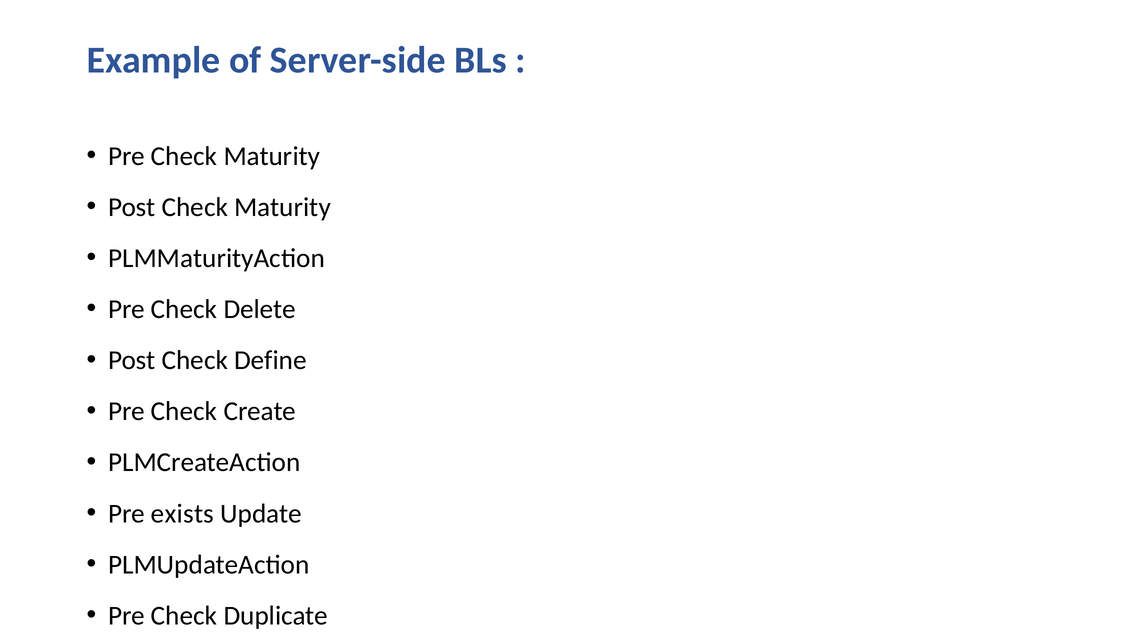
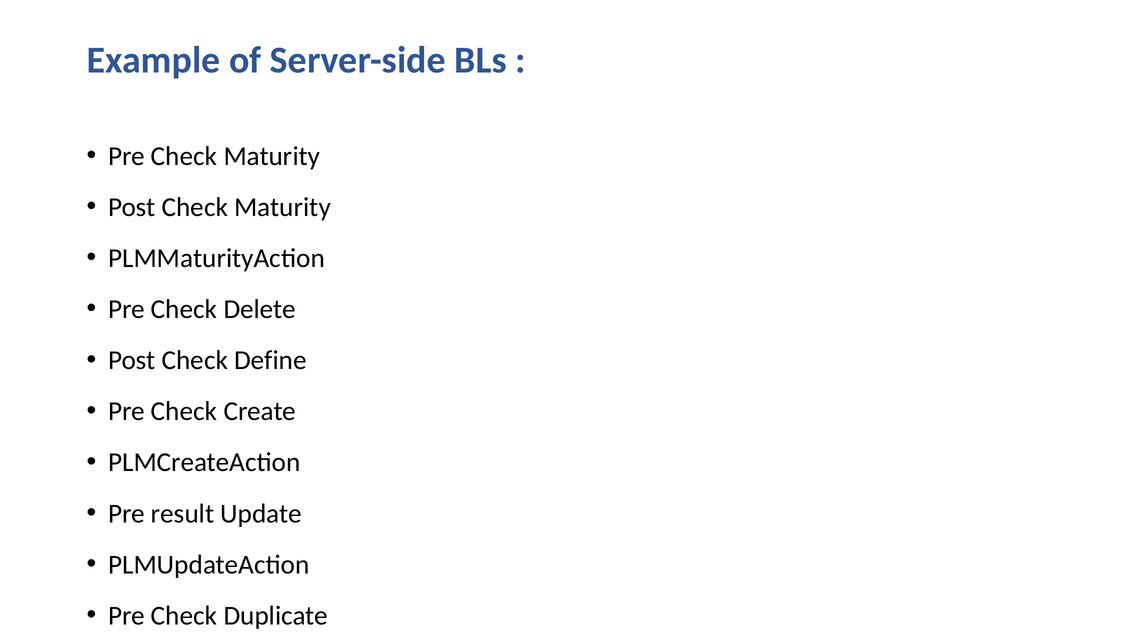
exists: exists -> result
